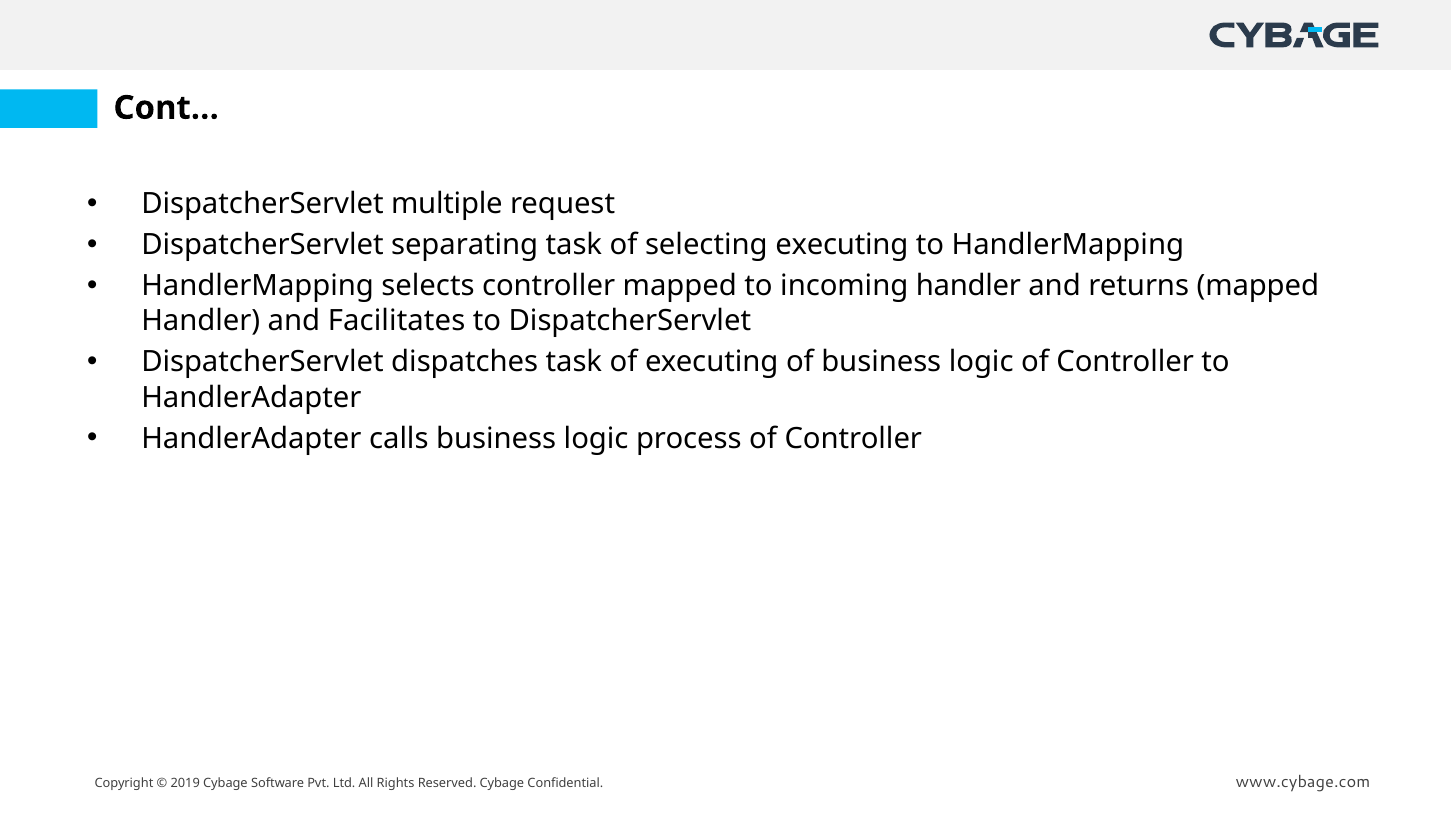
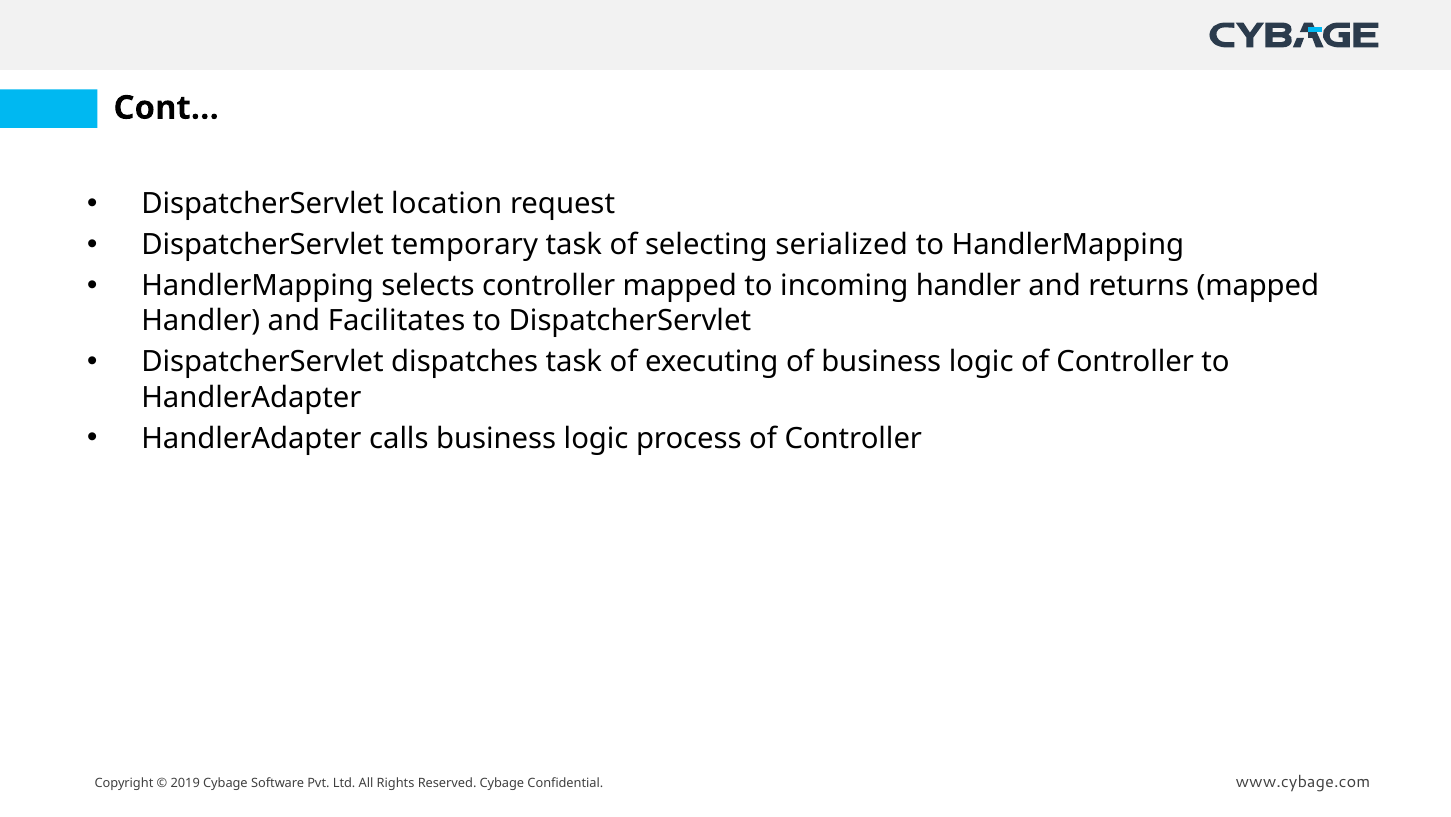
multiple: multiple -> location
separating: separating -> temporary
selecting executing: executing -> serialized
